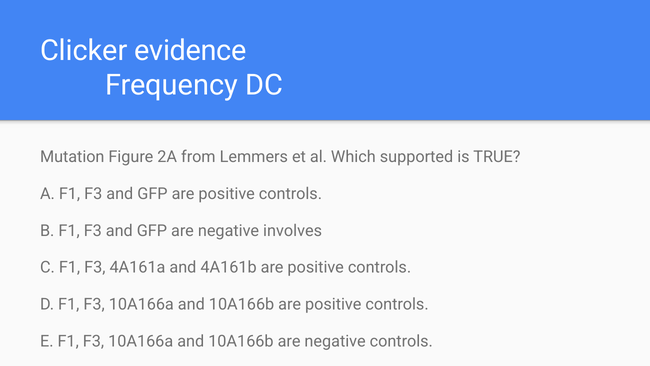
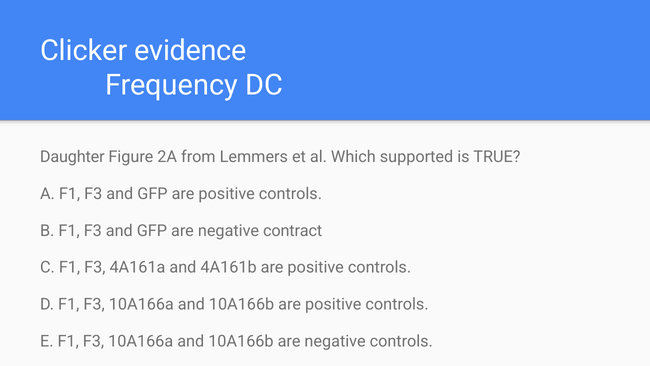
Mutation: Mutation -> Daughter
involves: involves -> contract
